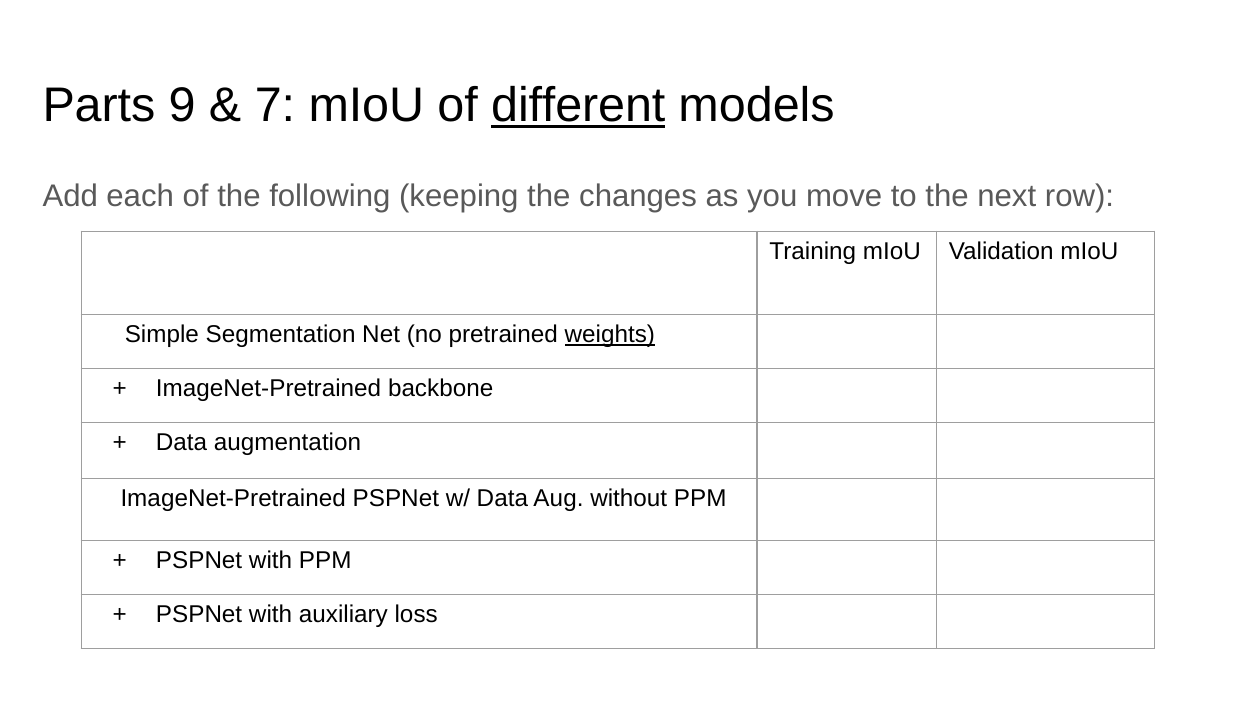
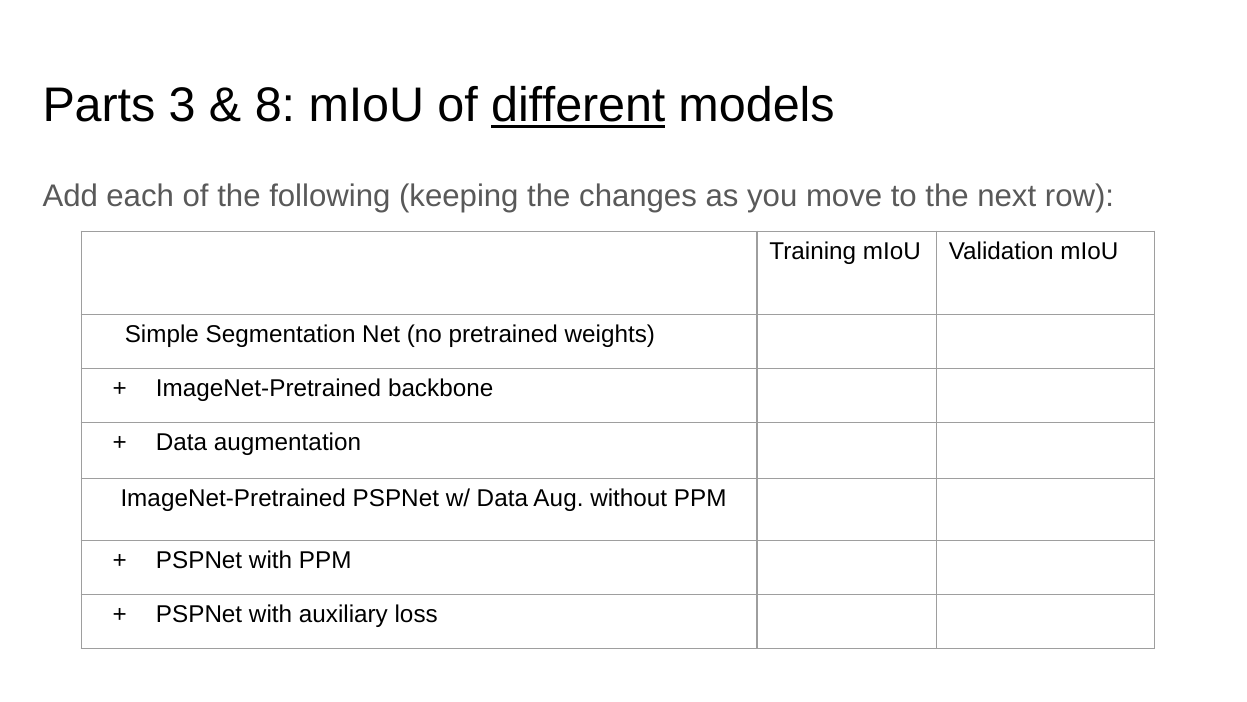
9: 9 -> 3
7: 7 -> 8
weights underline: present -> none
